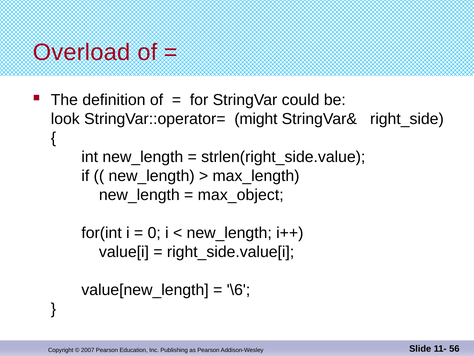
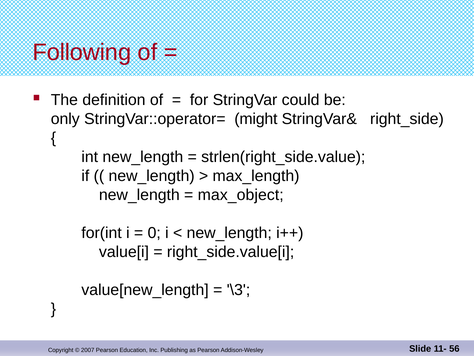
Overload: Overload -> Following
look: look -> only
\6: \6 -> \3
